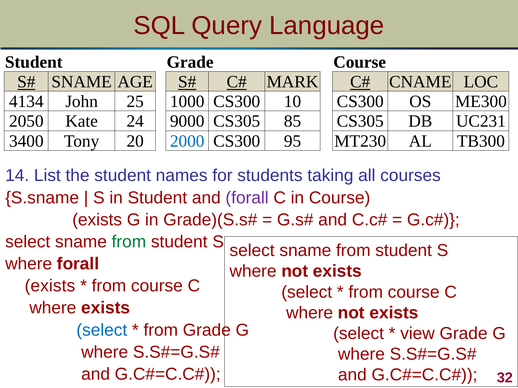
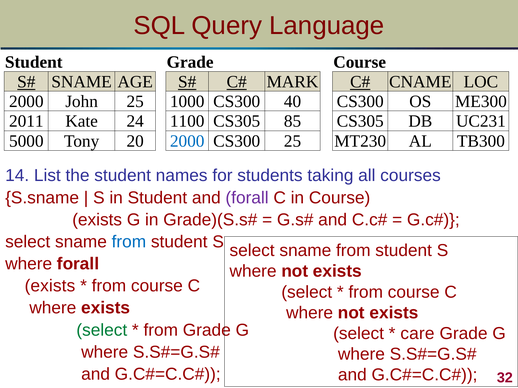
4134 at (26, 102): 4134 -> 2000
10: 10 -> 40
2050: 2050 -> 2011
9000: 9000 -> 1100
3400: 3400 -> 5000
CS300 95: 95 -> 25
from at (129, 242) colour: green -> blue
select at (102, 330) colour: blue -> green
view: view -> care
